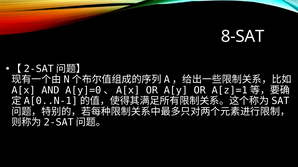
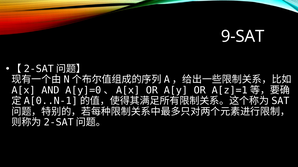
8-SAT: 8-SAT -> 9-SAT
